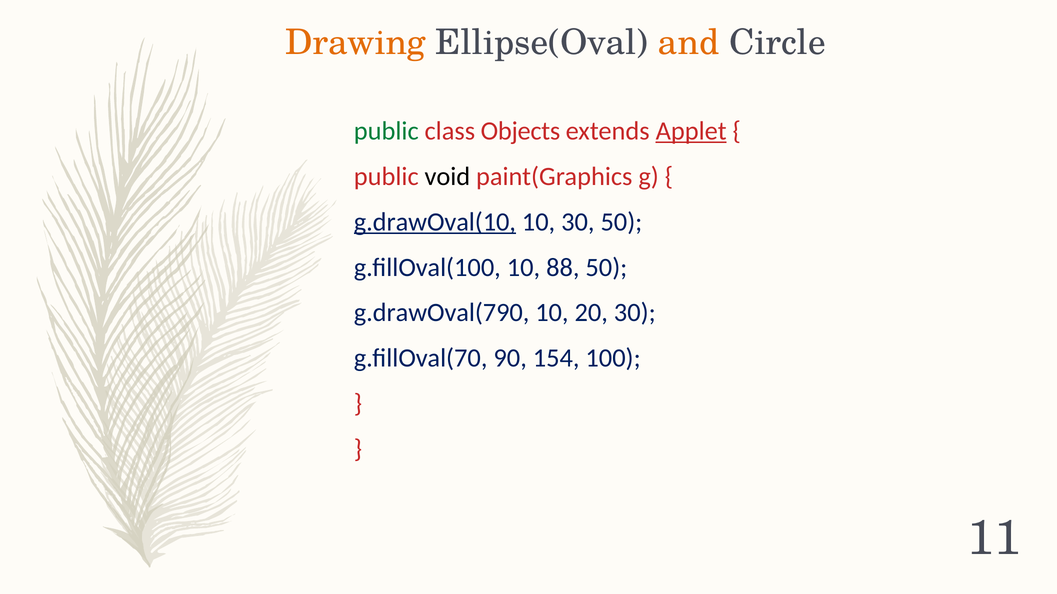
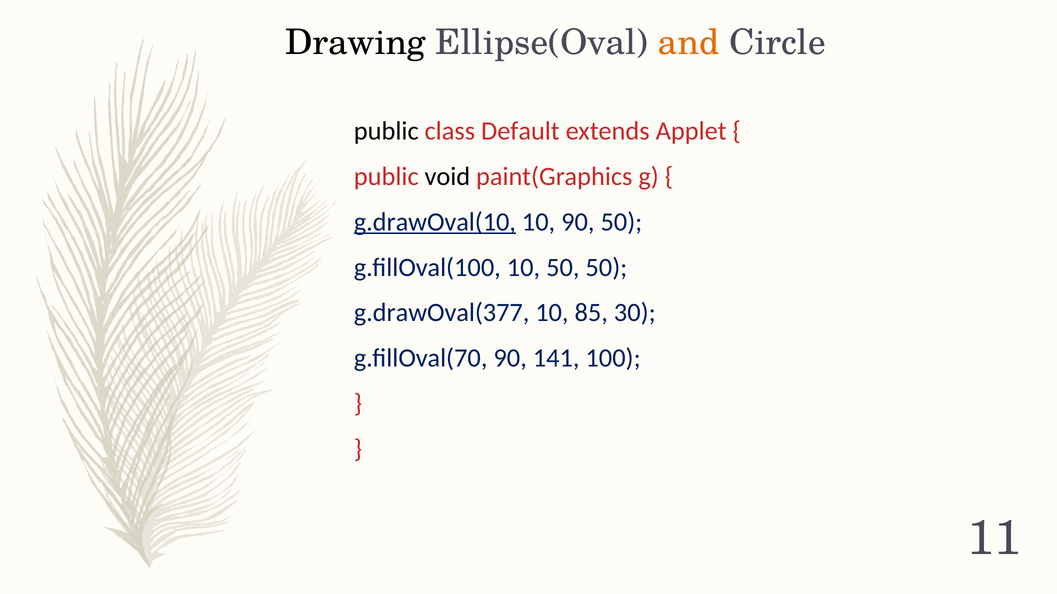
Drawing colour: orange -> black
public at (386, 131) colour: green -> black
Objects: Objects -> Default
Applet underline: present -> none
10 30: 30 -> 90
10 88: 88 -> 50
g.drawOval(790: g.drawOval(790 -> g.drawOval(377
20: 20 -> 85
154: 154 -> 141
